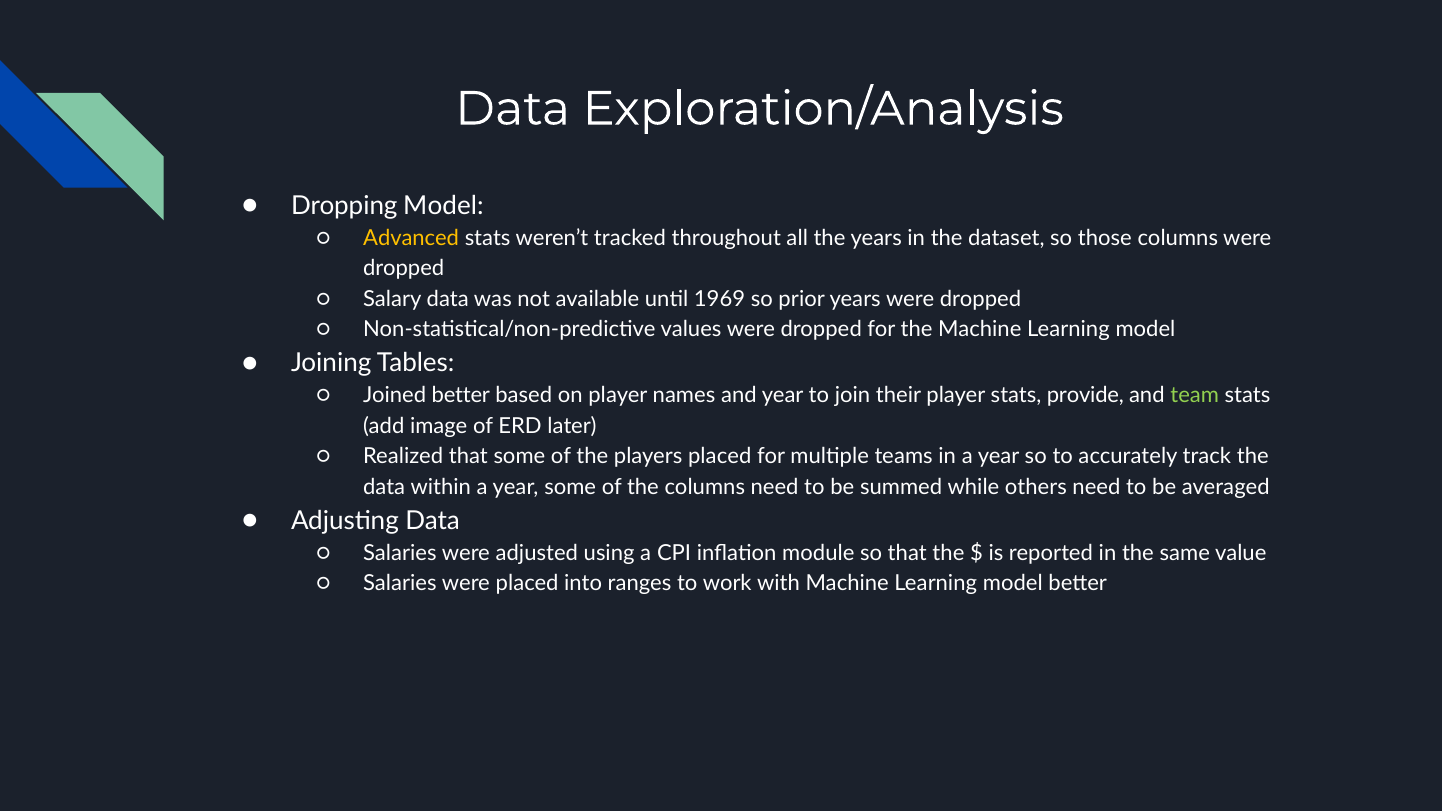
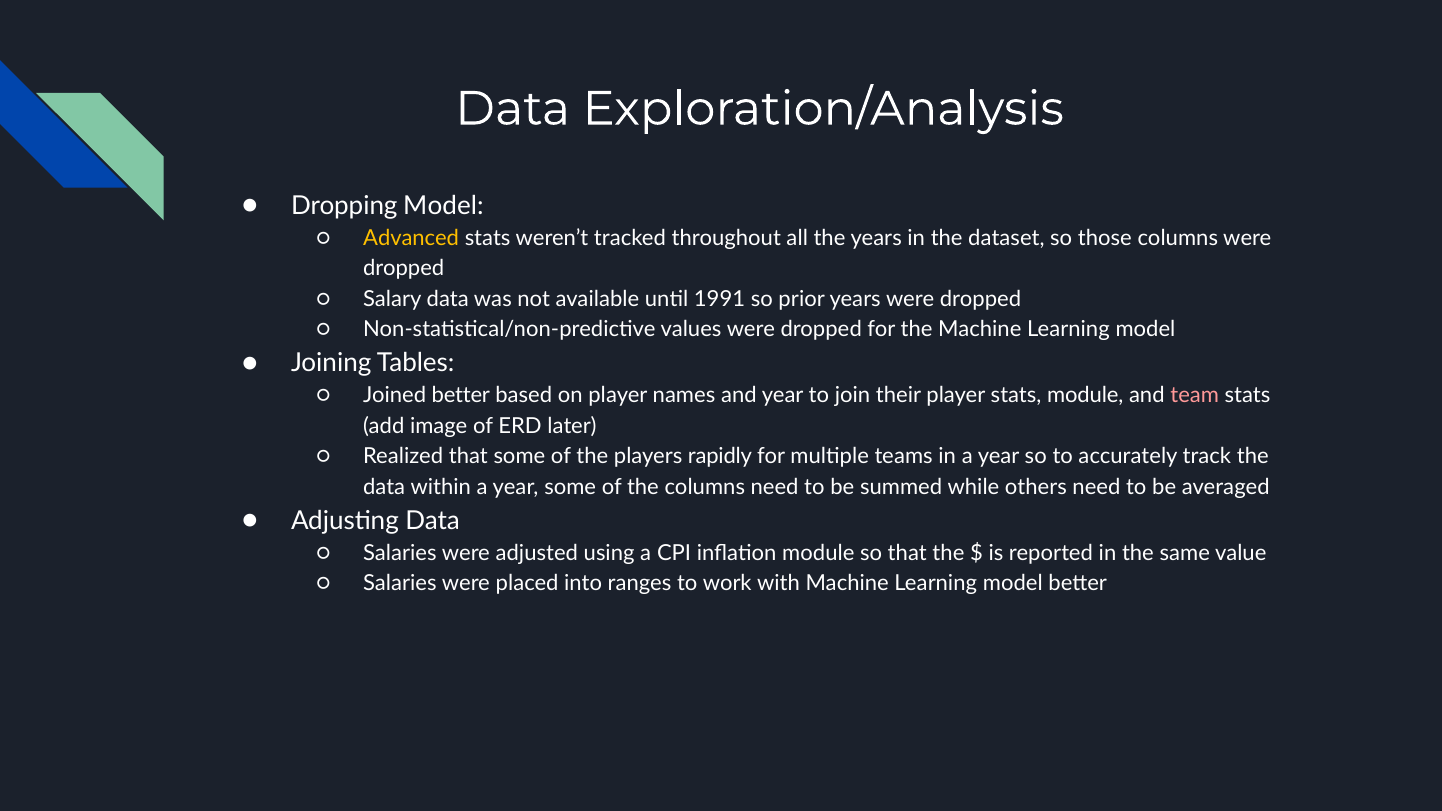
1969: 1969 -> 1991
stats provide: provide -> module
team colour: light green -> pink
players placed: placed -> rapidly
